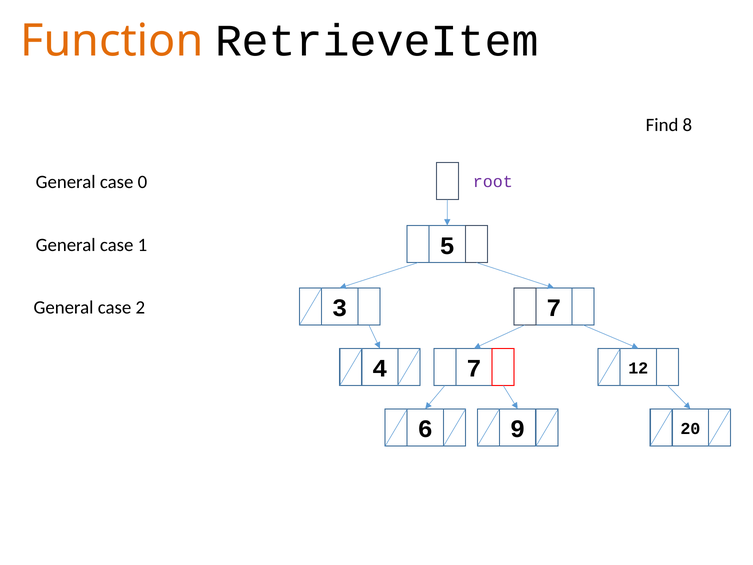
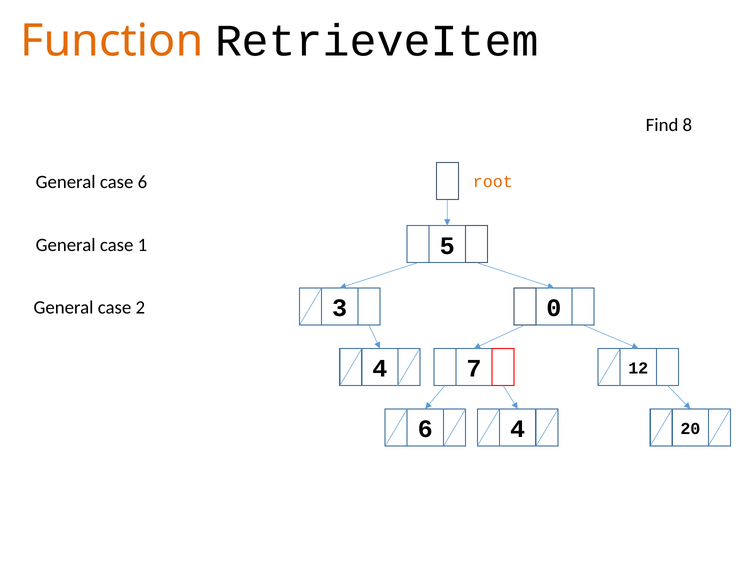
case 0: 0 -> 6
root colour: purple -> orange
3 7: 7 -> 0
6 9: 9 -> 4
